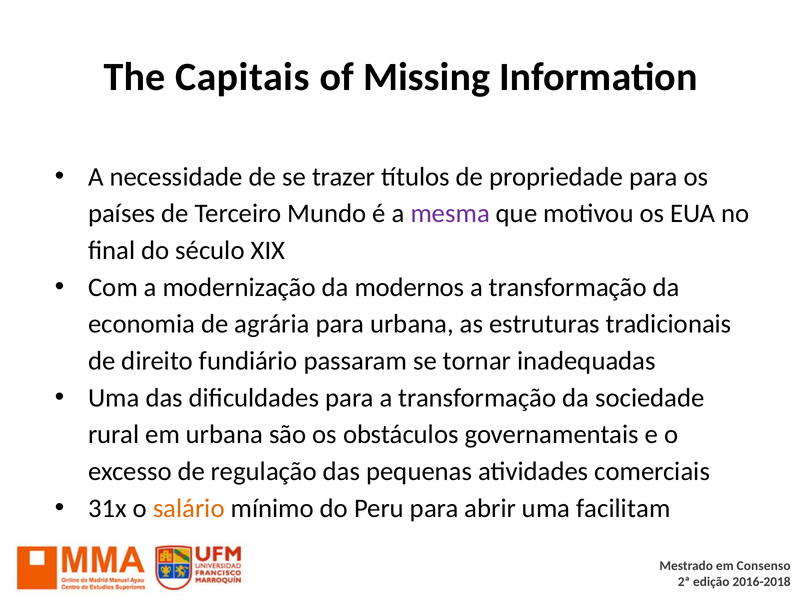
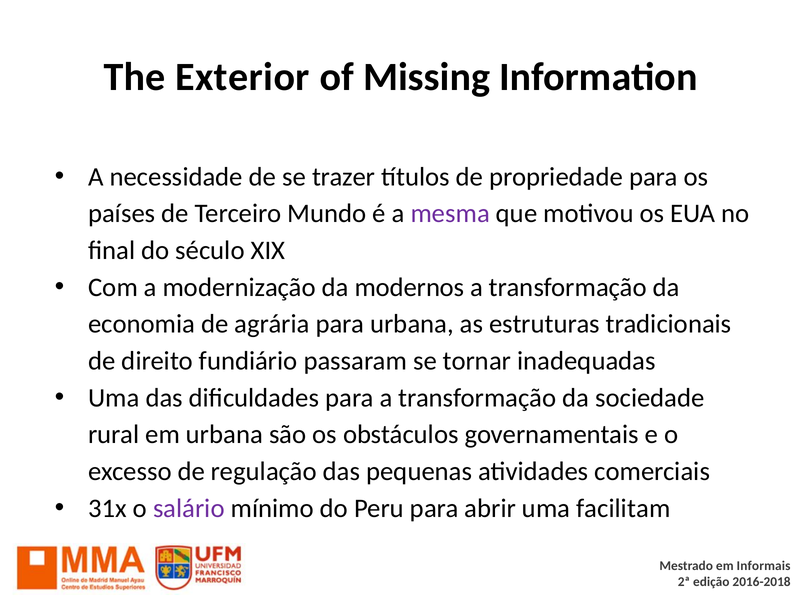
Capitais: Capitais -> Exterior
salário colour: orange -> purple
Consenso: Consenso -> Informais
